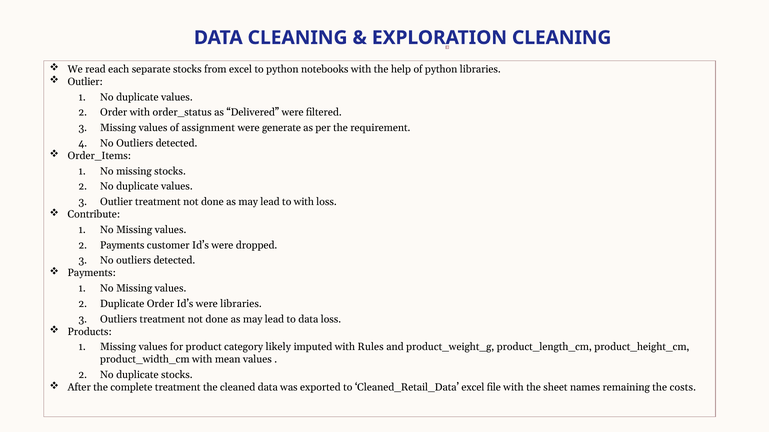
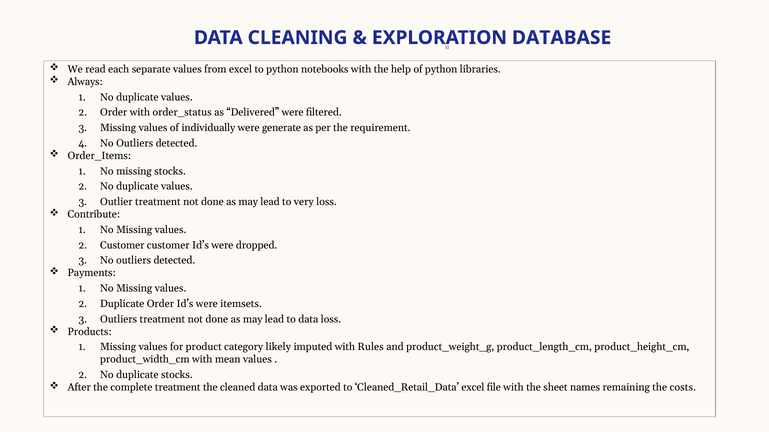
EXPLORATION CLEANING: CLEANING -> DATABASE
separate stocks: stocks -> values
Outlier at (85, 82): Outlier -> Always
assignment: assignment -> individually
to with: with -> very
Payments at (122, 245): Payments -> Customer
were libraries: libraries -> itemsets
